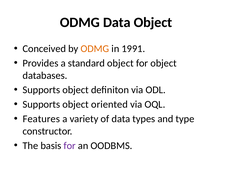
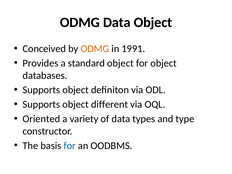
oriented: oriented -> different
Features: Features -> Oriented
for at (70, 146) colour: purple -> blue
